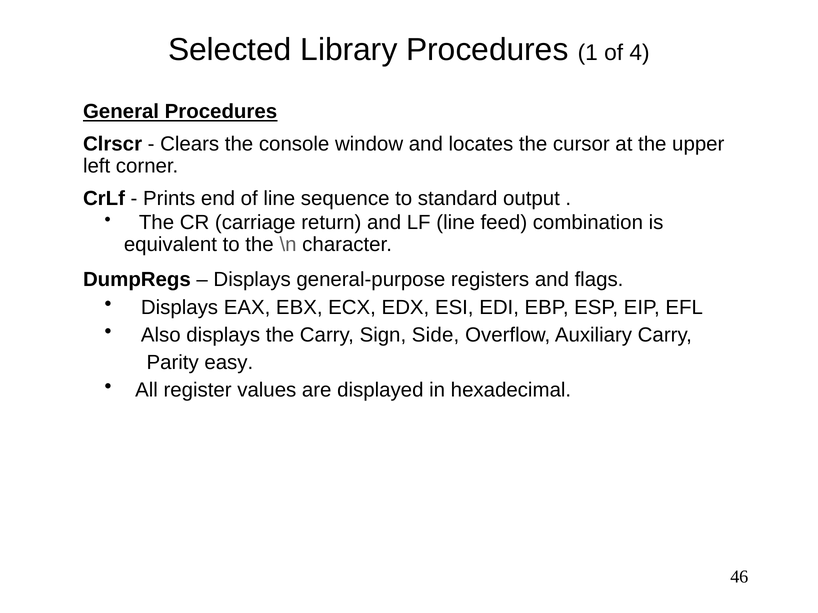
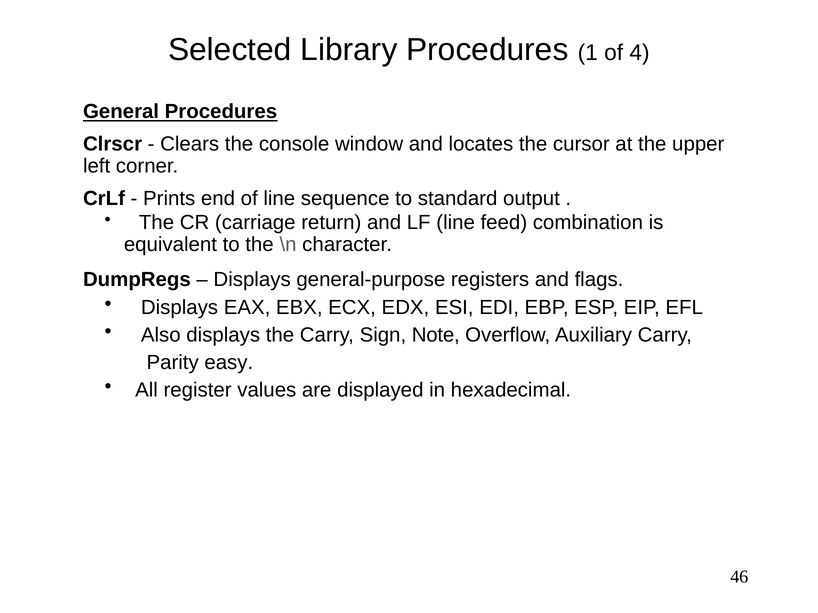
Side: Side -> Note
